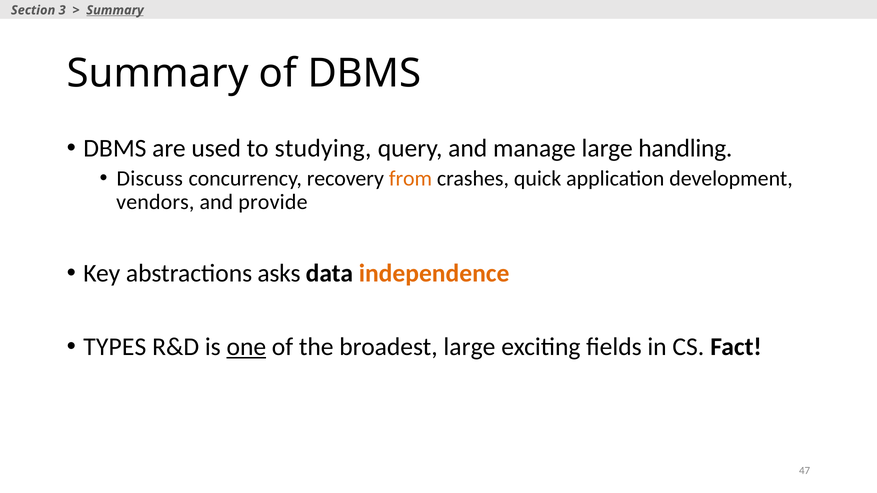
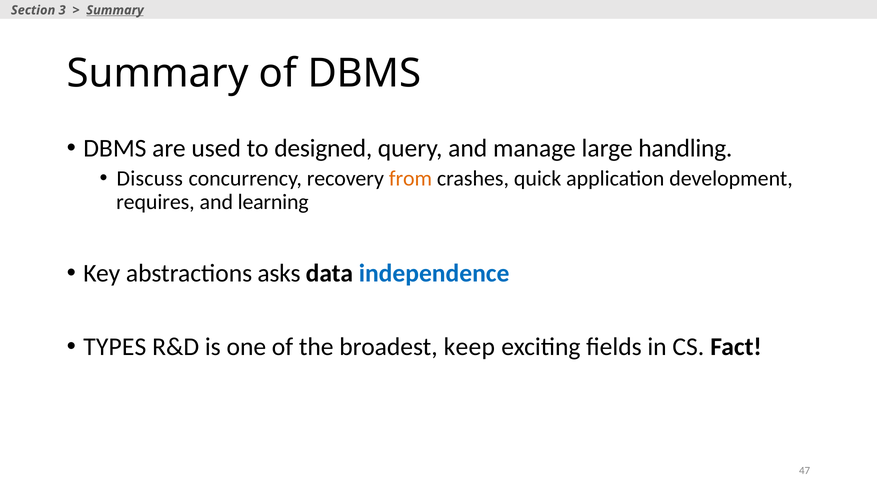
studying: studying -> designed
vendors: vendors -> requires
provide: provide -> learning
independence colour: orange -> blue
one underline: present -> none
broadest large: large -> keep
